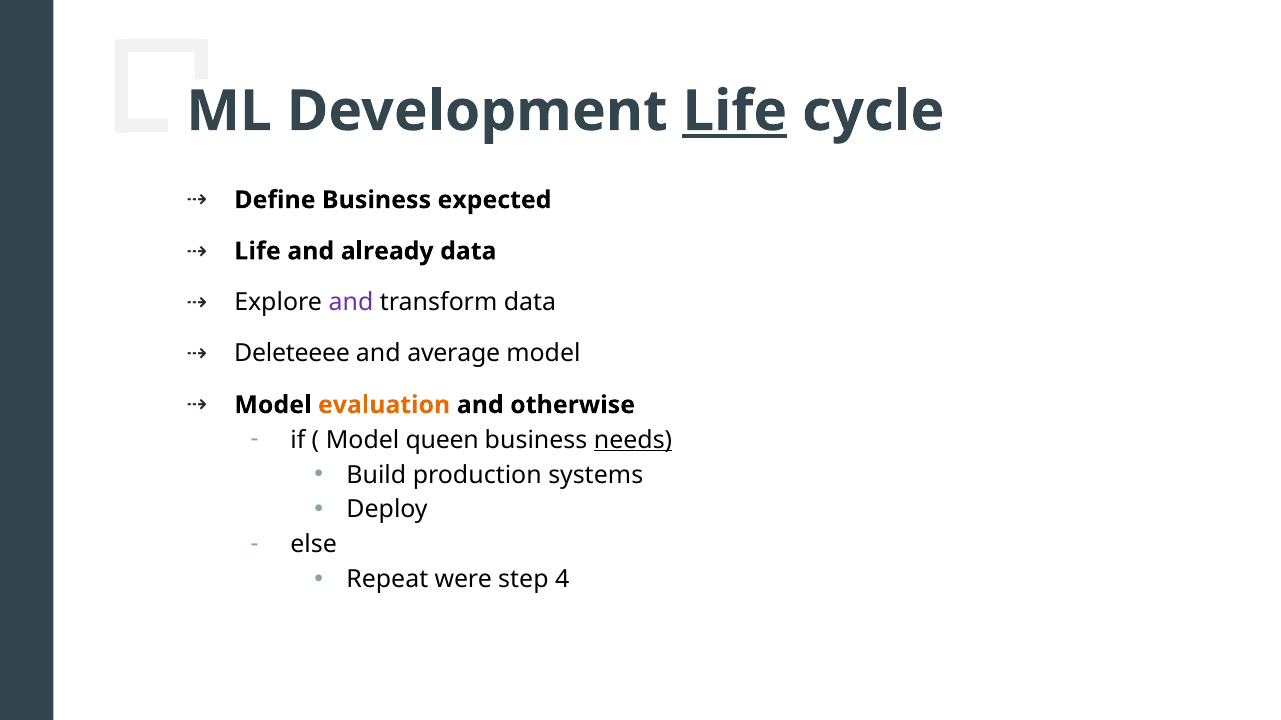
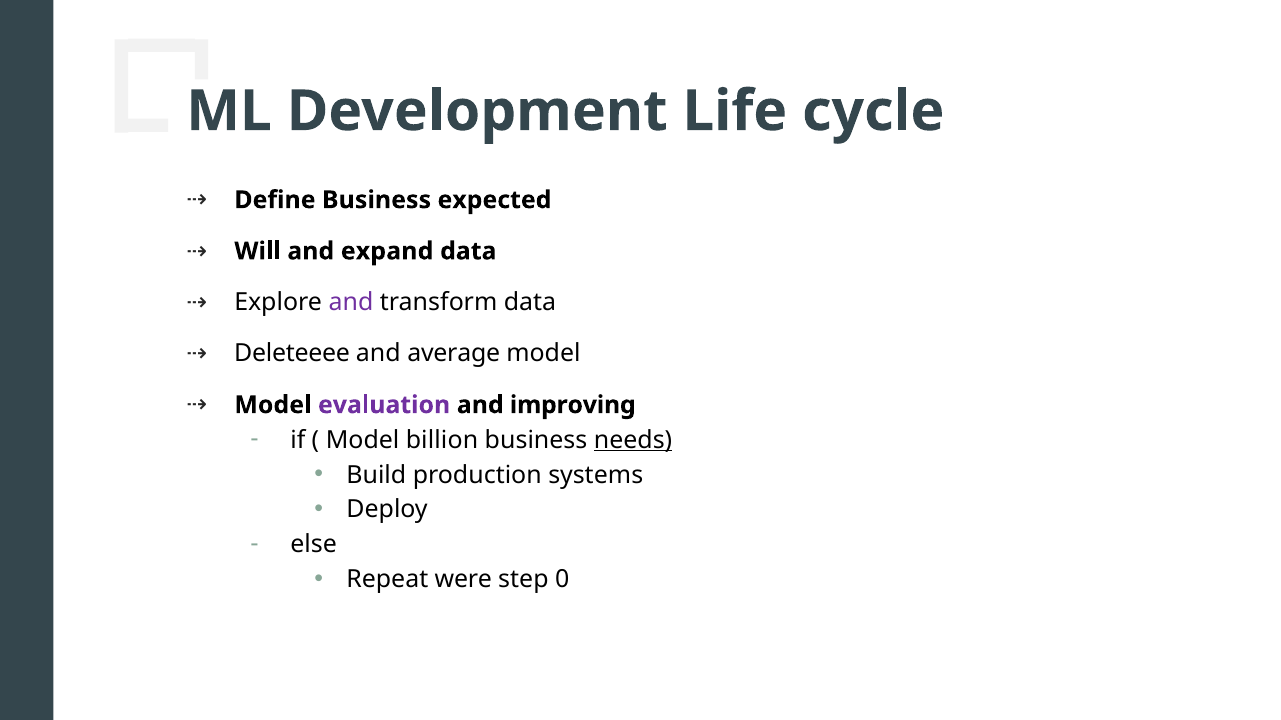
Life at (735, 111) underline: present -> none
Life at (258, 251): Life -> Will
already: already -> expand
evaluation colour: orange -> purple
otherwise: otherwise -> improving
queen: queen -> billion
4: 4 -> 0
